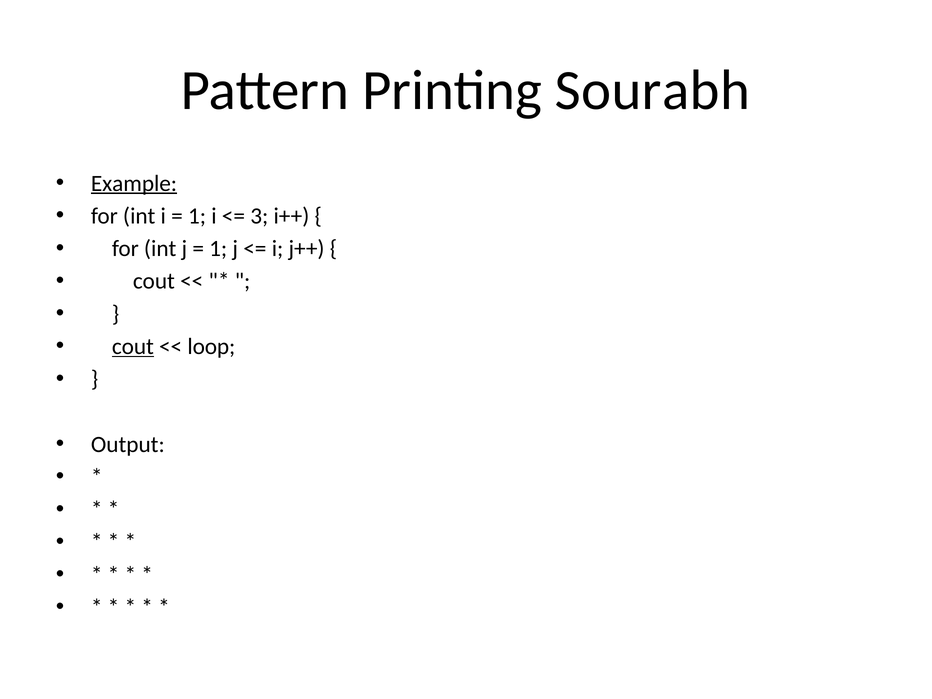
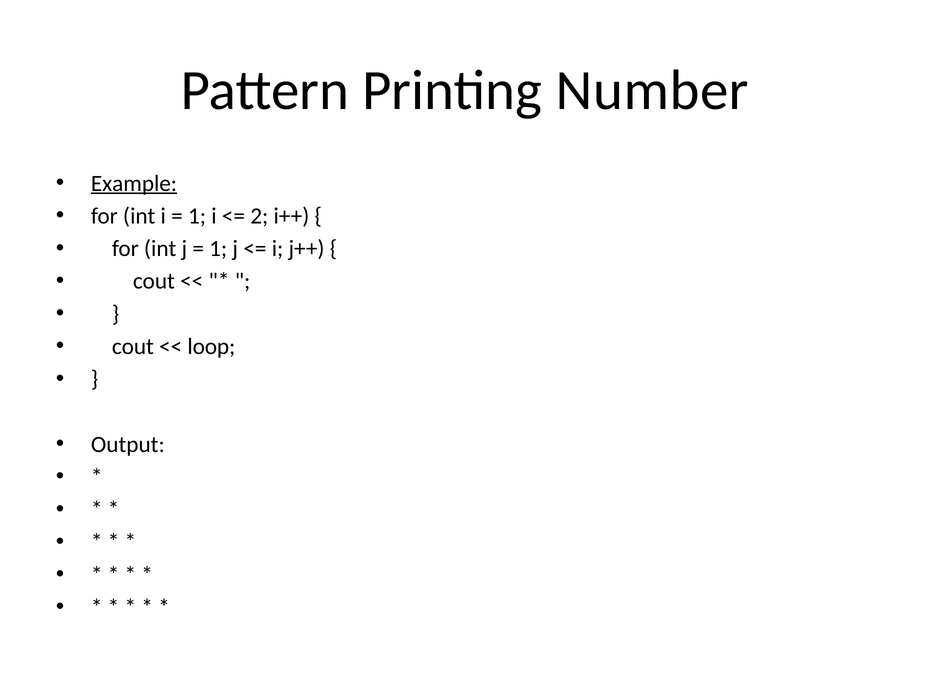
Sourabh: Sourabh -> Number
3: 3 -> 2
cout at (133, 346) underline: present -> none
